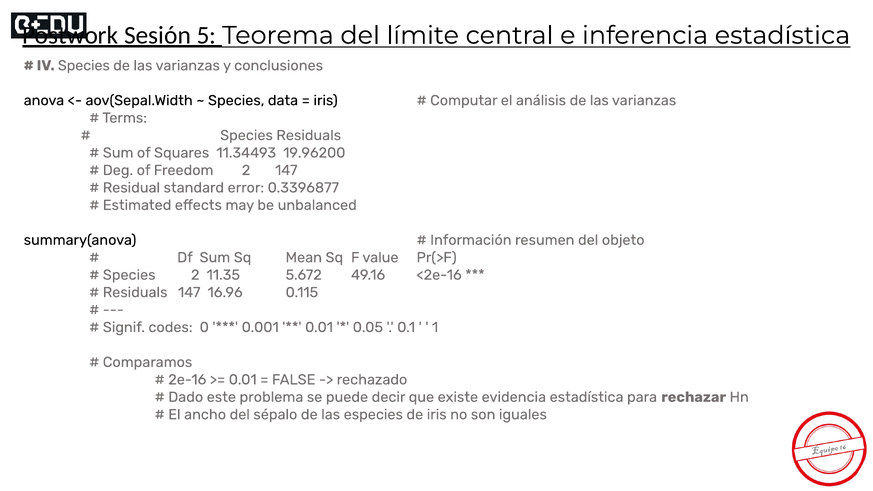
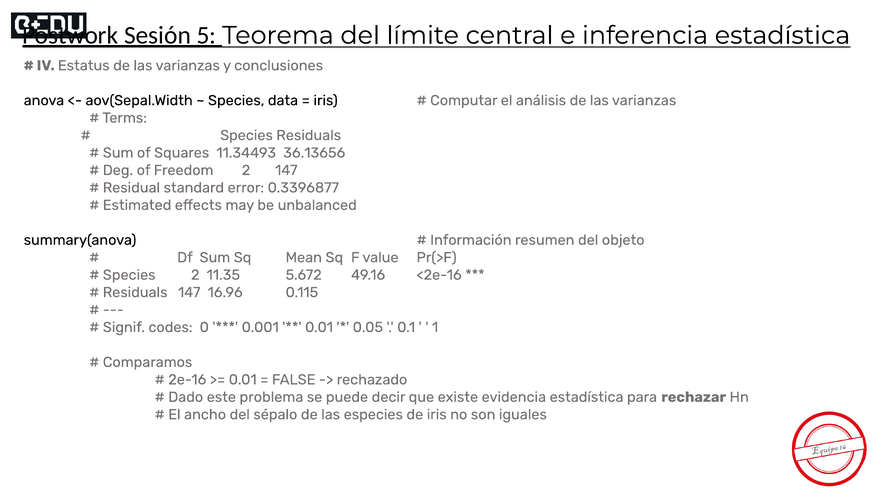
IV Species: Species -> Estatus
19.96200: 19.96200 -> 36.13656
